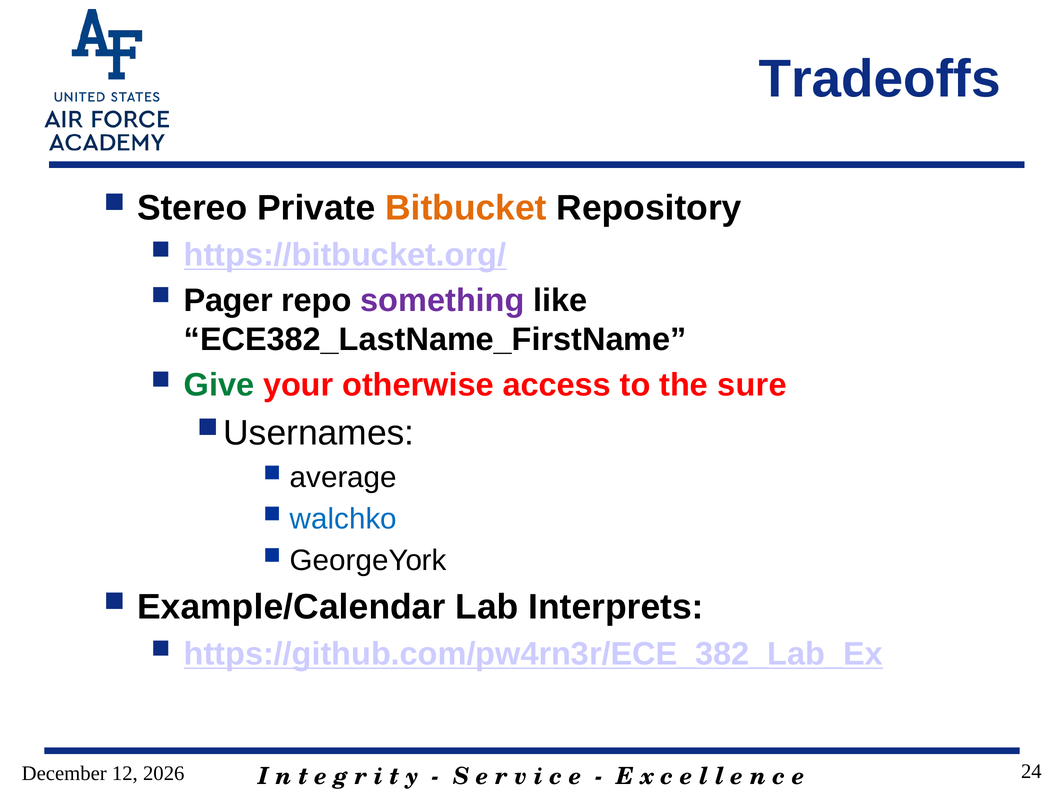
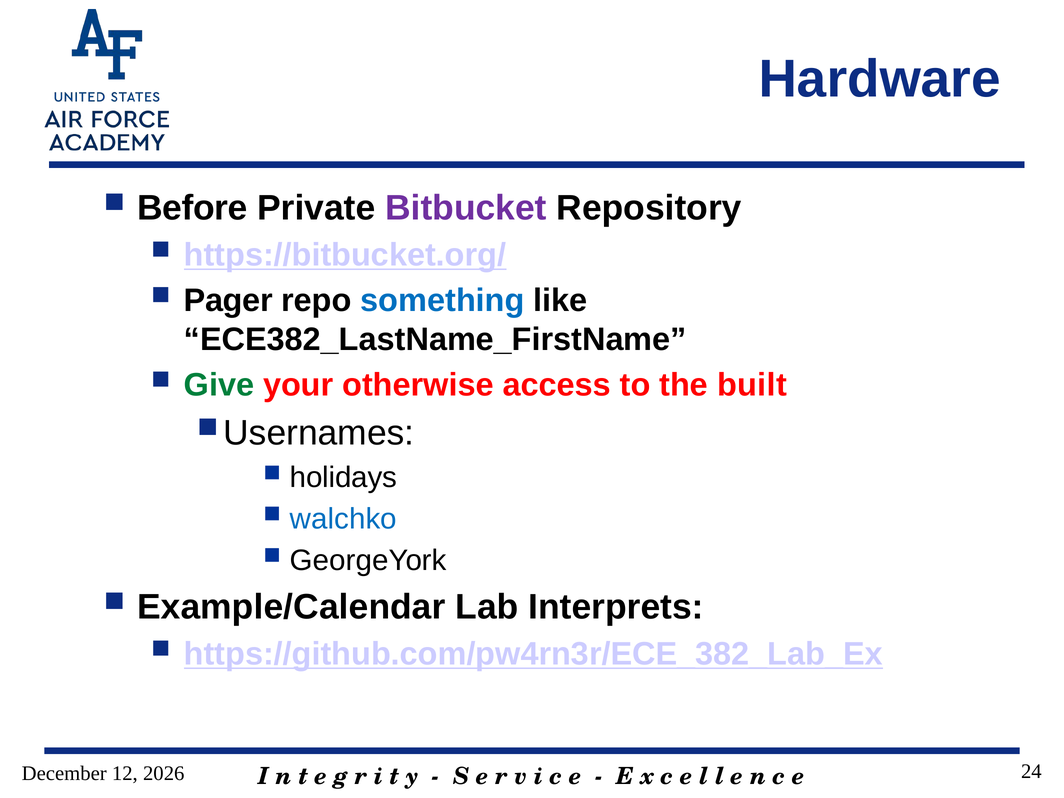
Tradeoffs: Tradeoffs -> Hardware
Stereo: Stereo -> Before
Bitbucket colour: orange -> purple
something colour: purple -> blue
sure: sure -> built
average: average -> holidays
